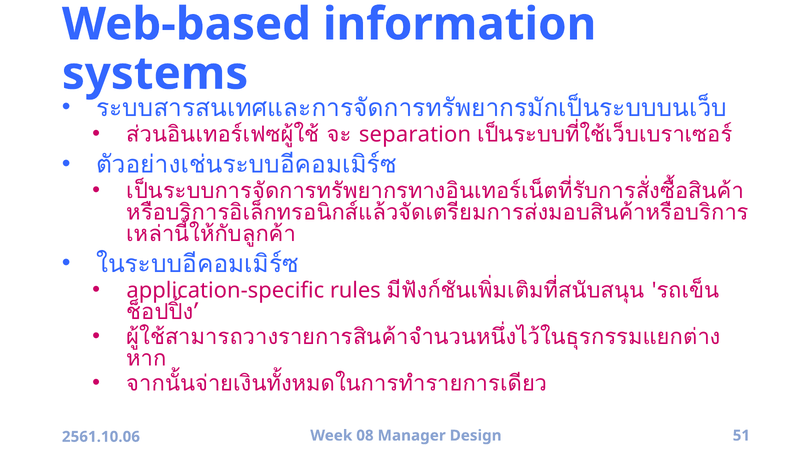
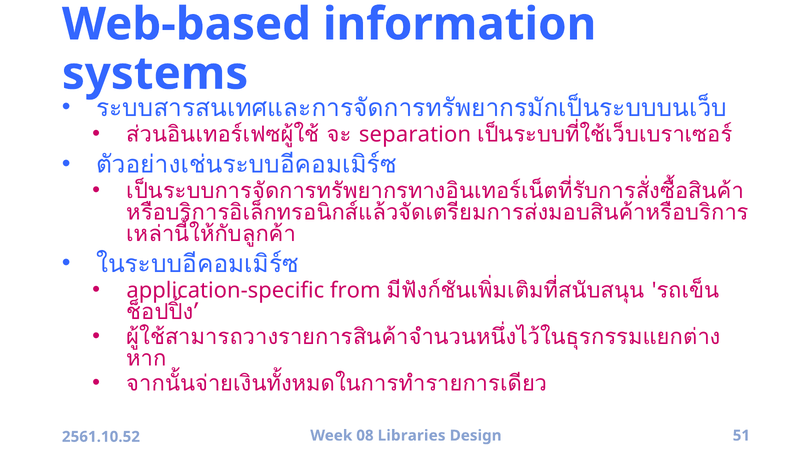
rules: rules -> from
Manager: Manager -> Libraries
2561.10.06: 2561.10.06 -> 2561.10.52
